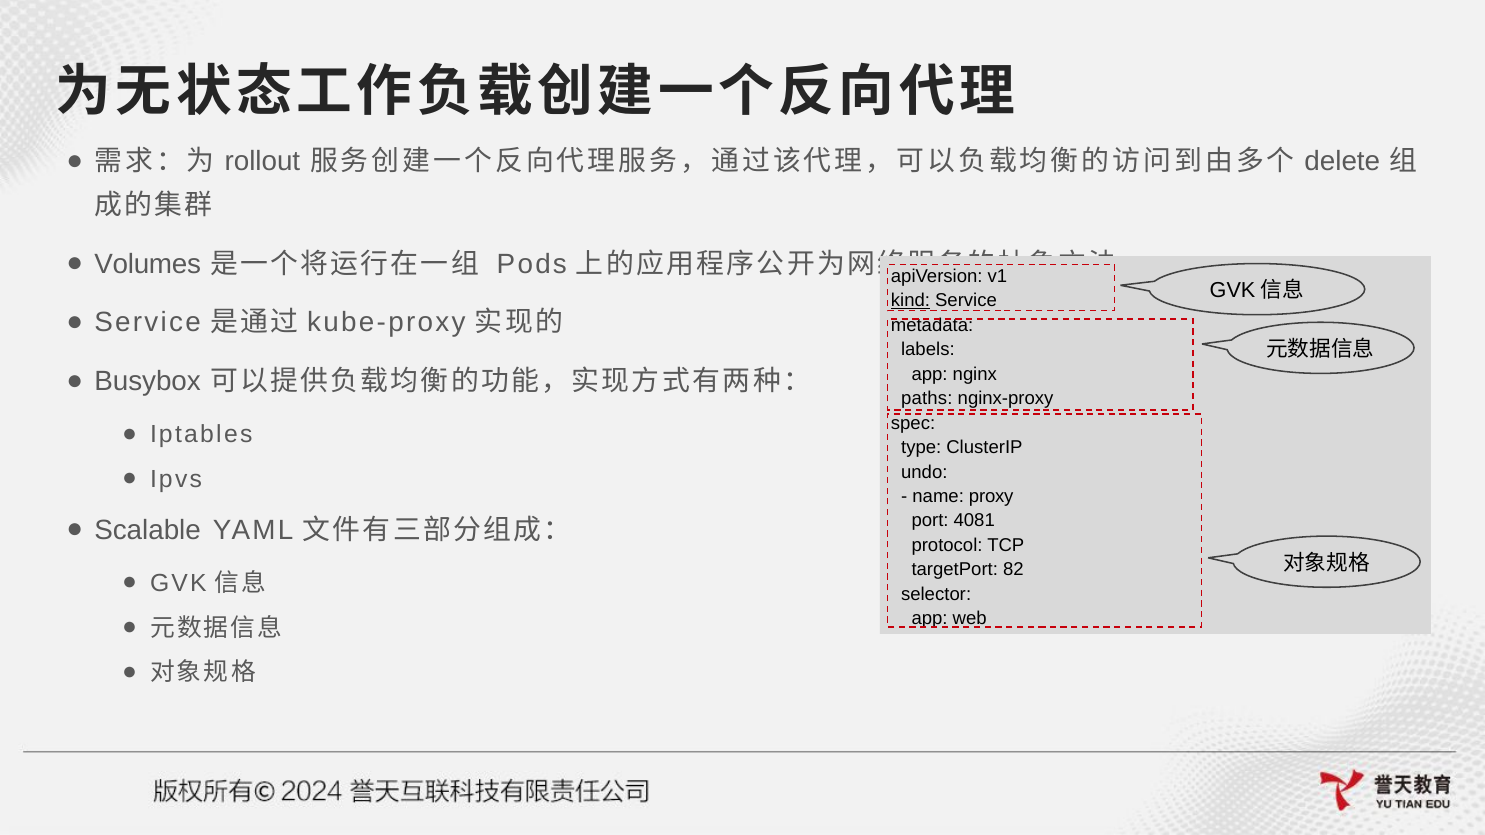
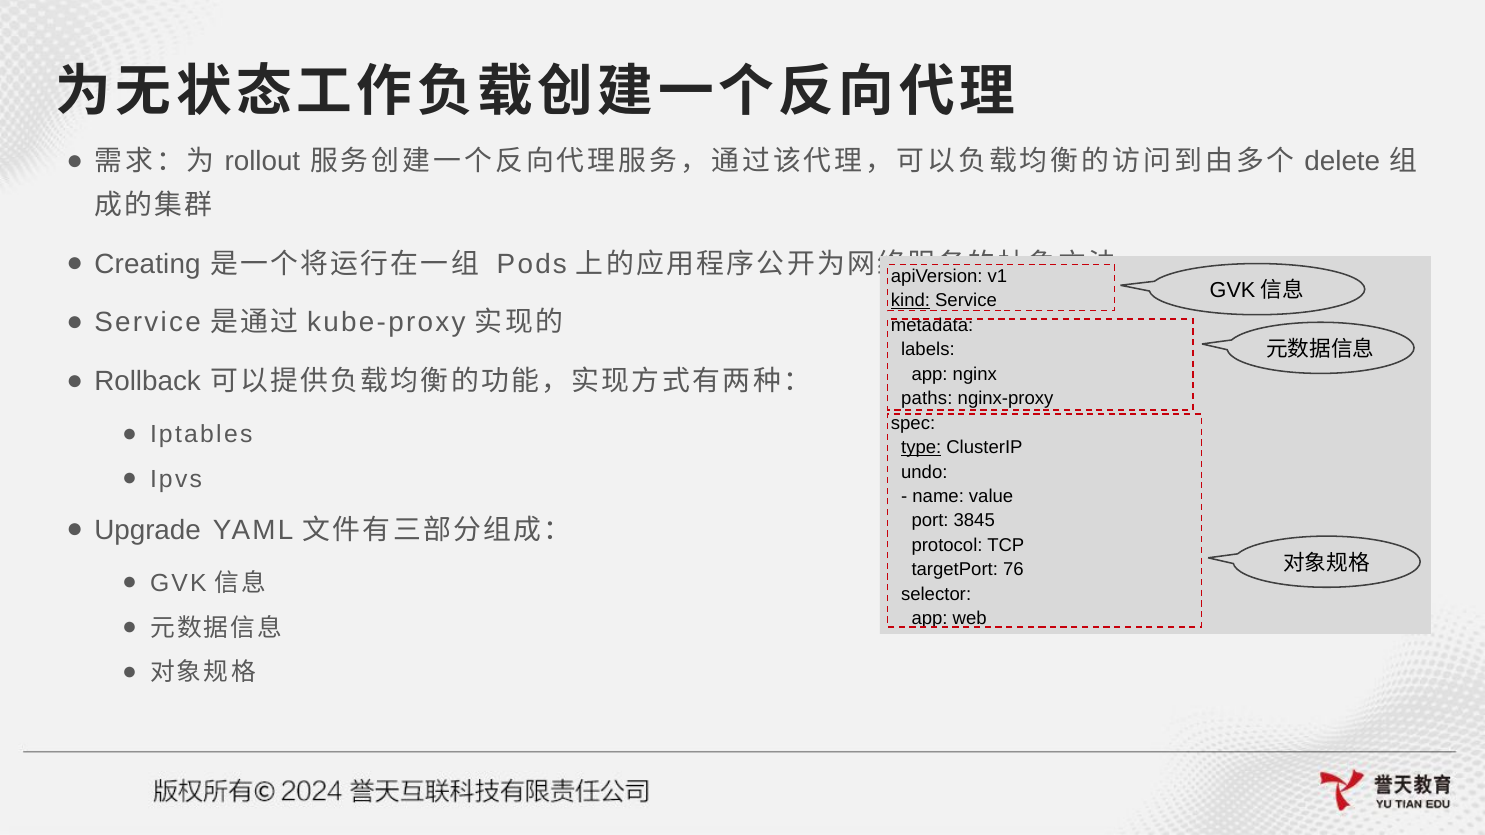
Volumes: Volumes -> Creating
Busybox: Busybox -> Rollback
type underline: none -> present
proxy: proxy -> value
4081: 4081 -> 3845
Scalable: Scalable -> Upgrade
82: 82 -> 76
